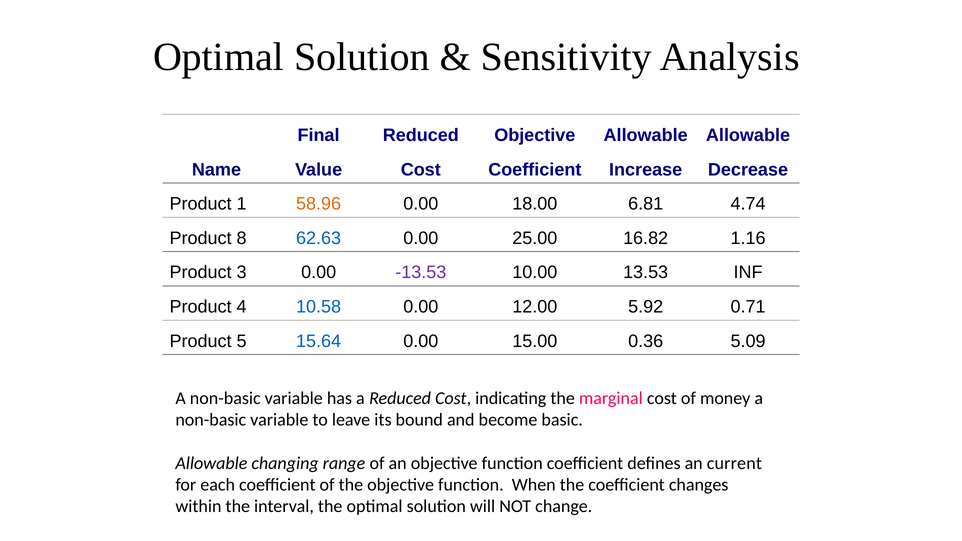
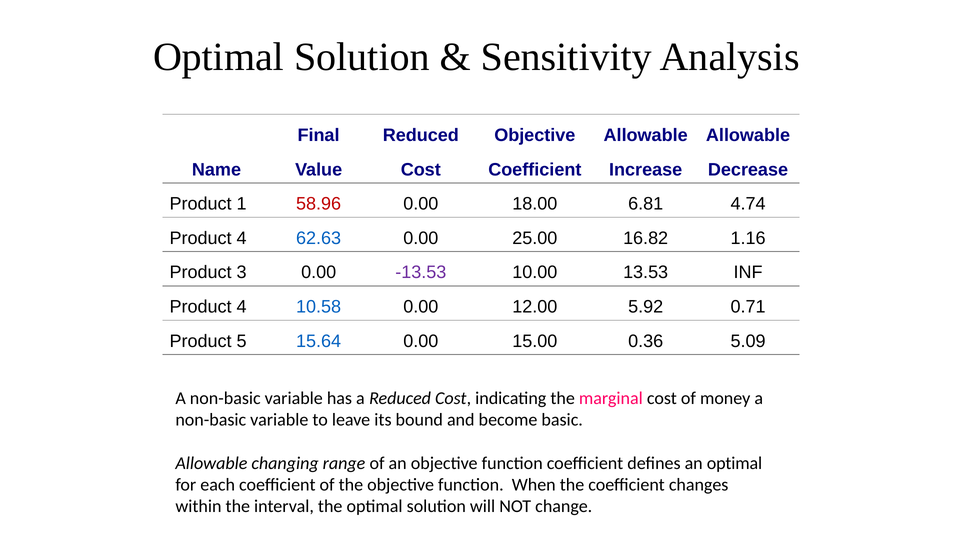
58.96 colour: orange -> red
8 at (242, 238): 8 -> 4
an current: current -> optimal
